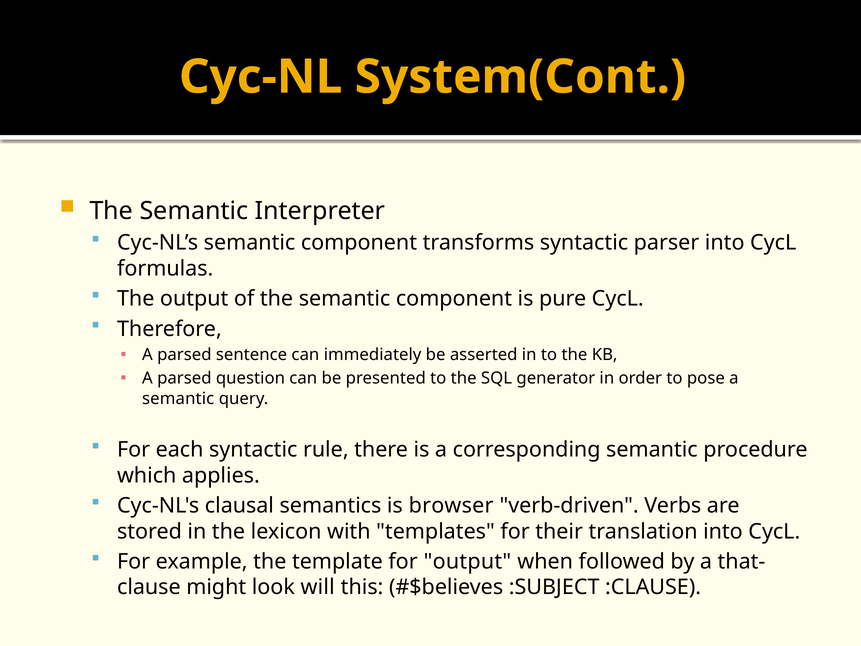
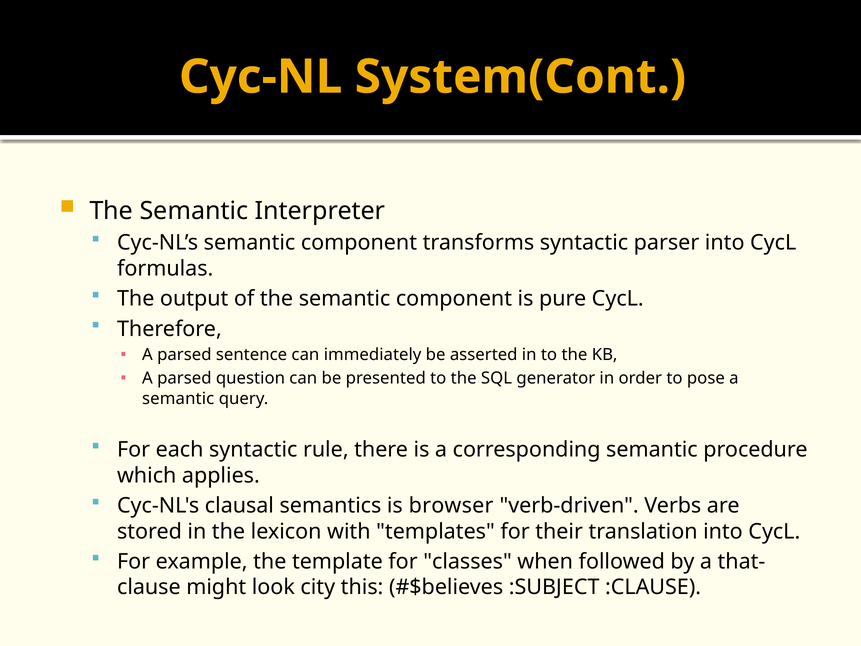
for output: output -> classes
will: will -> city
